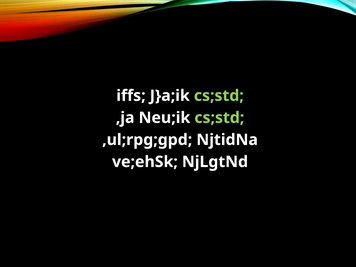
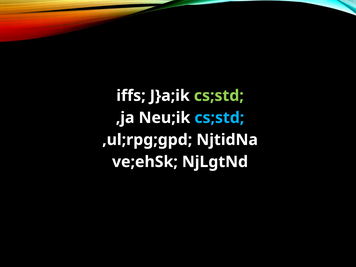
cs;std at (219, 118) colour: light green -> light blue
